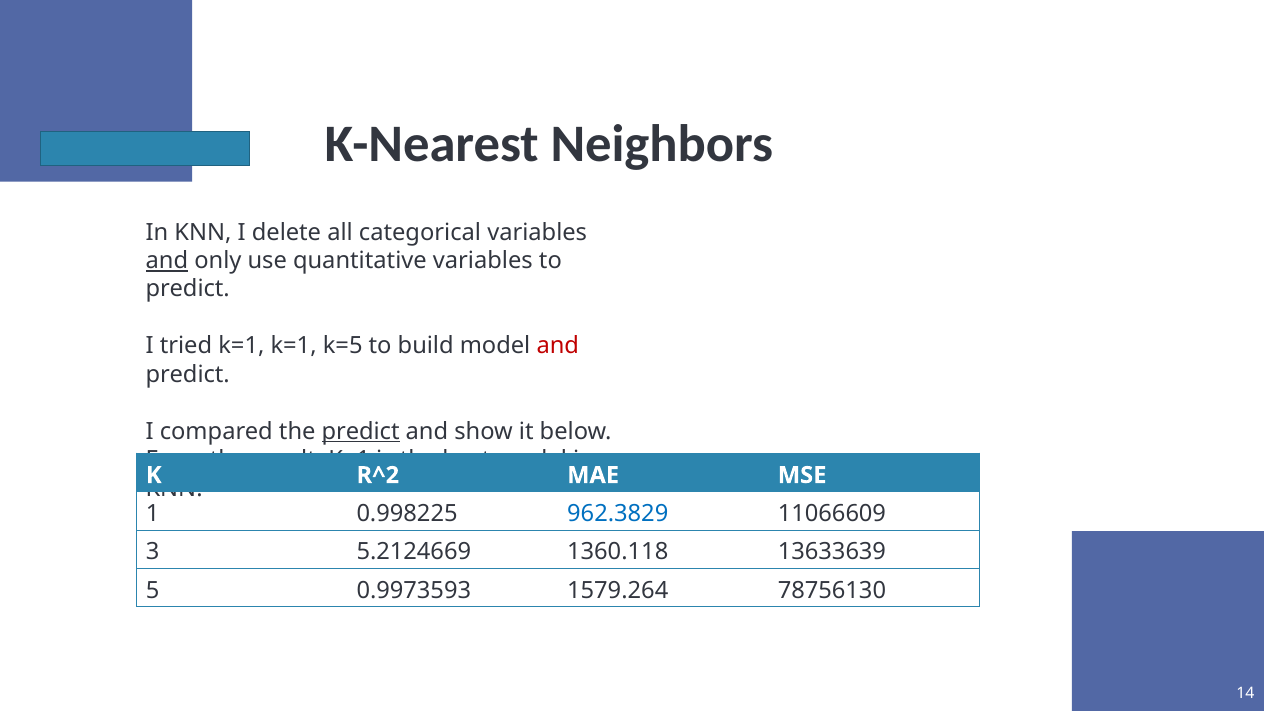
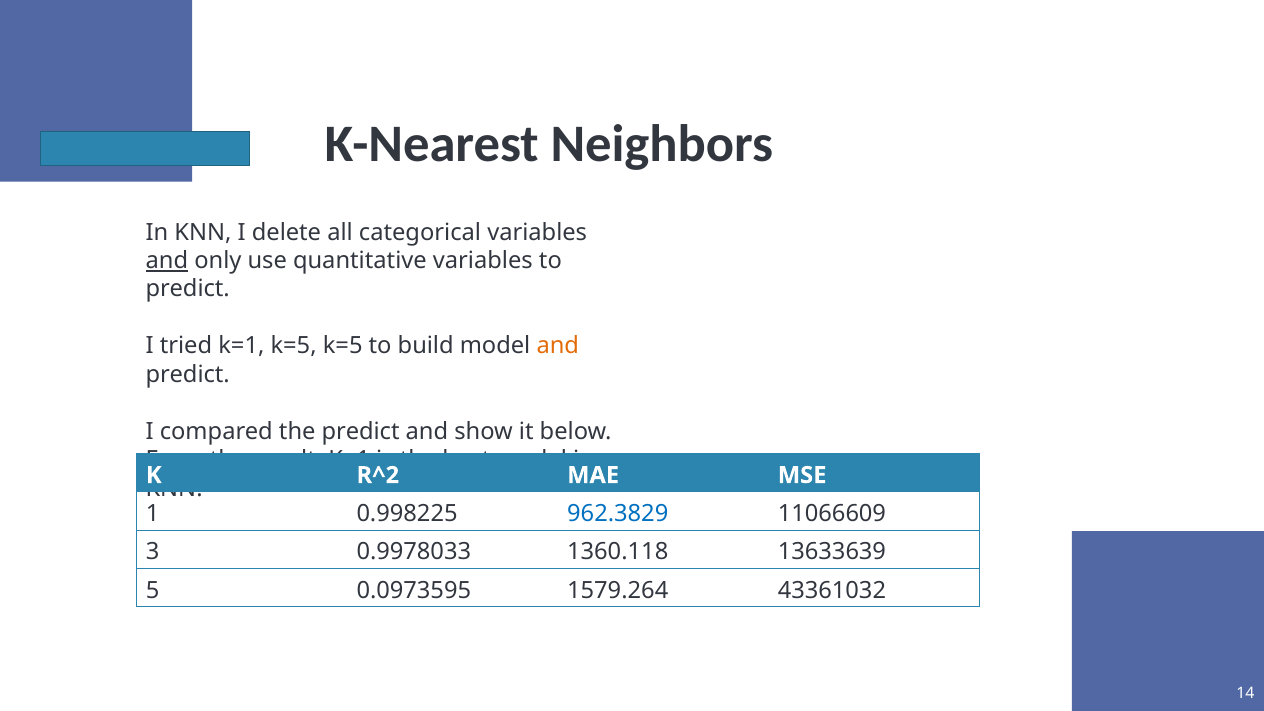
k=1 k=1: k=1 -> k=5
and at (558, 346) colour: red -> orange
predict at (361, 431) underline: present -> none
5.2124669: 5.2124669 -> 0.9978033
0.9973593: 0.9973593 -> 0.0973595
78756130: 78756130 -> 43361032
